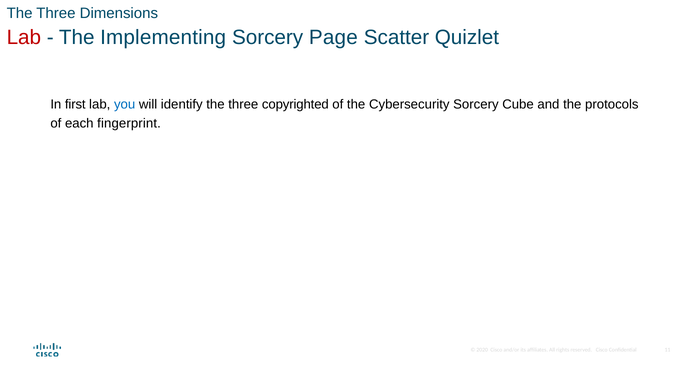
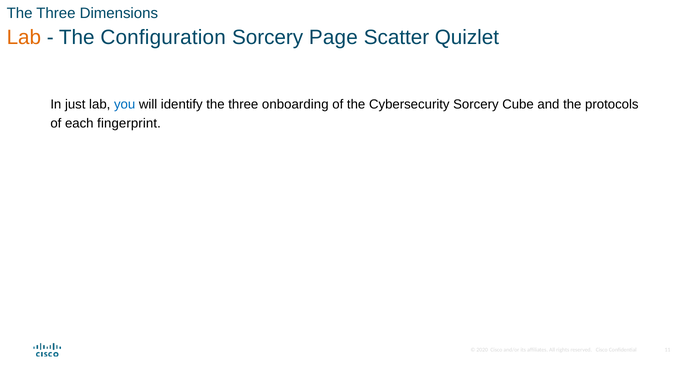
Lab at (24, 37) colour: red -> orange
Implementing: Implementing -> Configuration
first: first -> just
copyrighted: copyrighted -> onboarding
